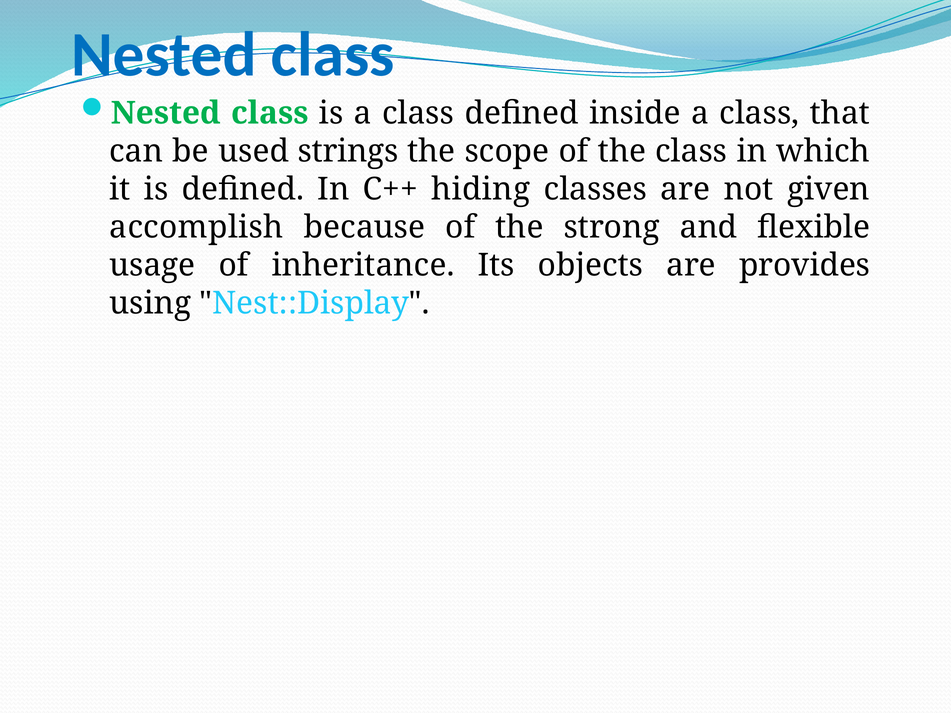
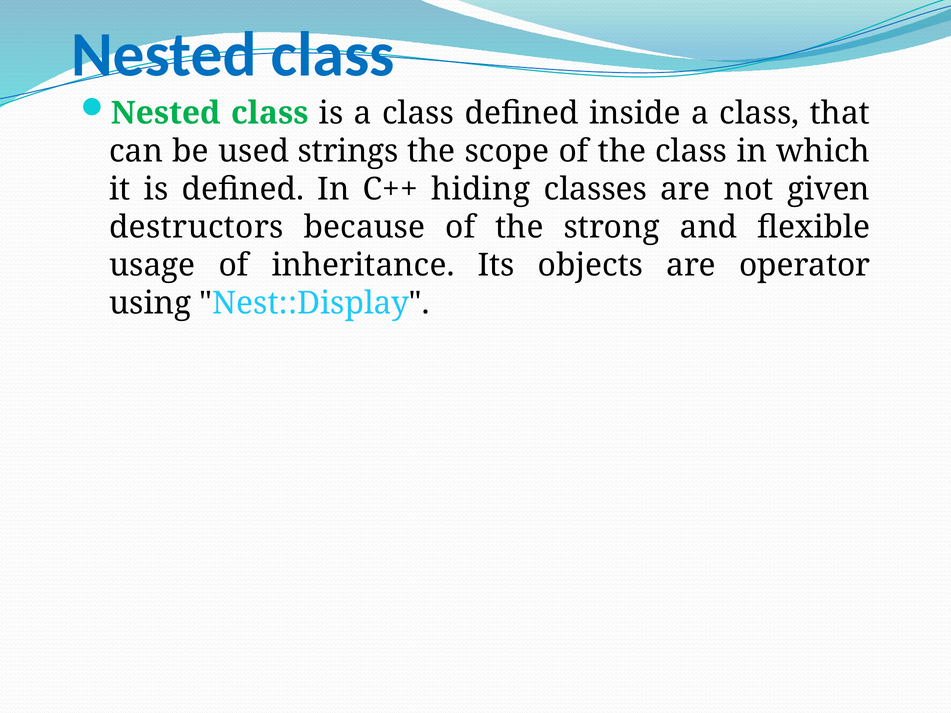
accomplish: accomplish -> destructors
provides: provides -> operator
